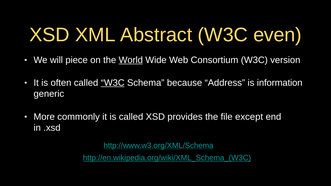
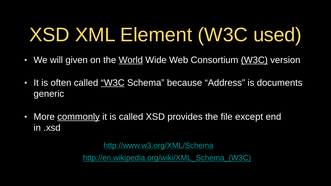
Abstract: Abstract -> Element
even: even -> used
piece: piece -> given
W3C at (254, 60) underline: none -> present
information: information -> documents
commonly underline: none -> present
